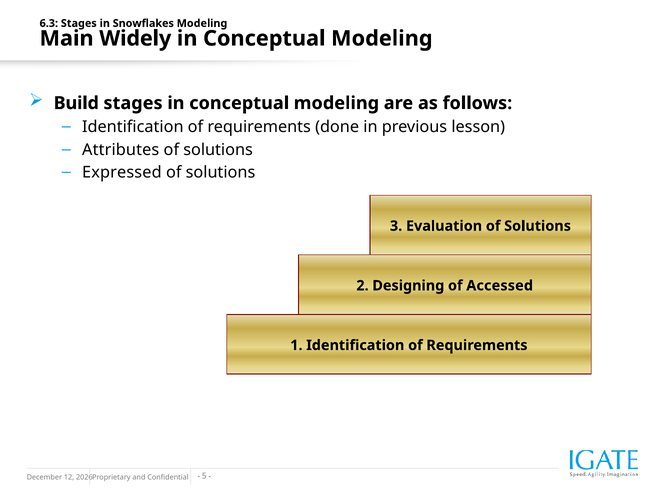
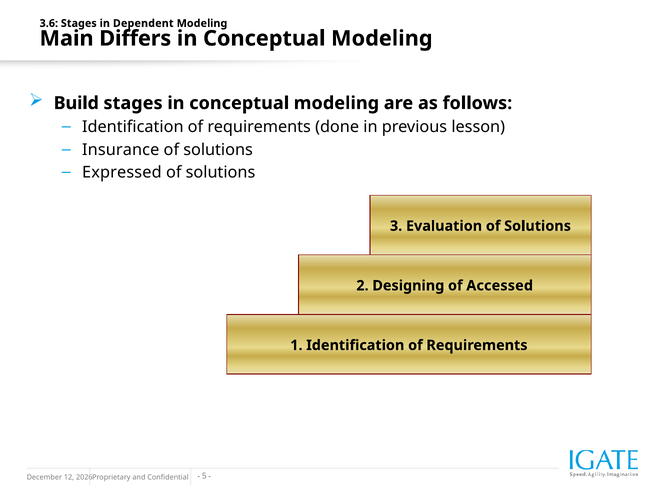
6.3: 6.3 -> 3.6
Snowflakes: Snowflakes -> Dependent
Widely: Widely -> Differs
Attributes: Attributes -> Insurance
